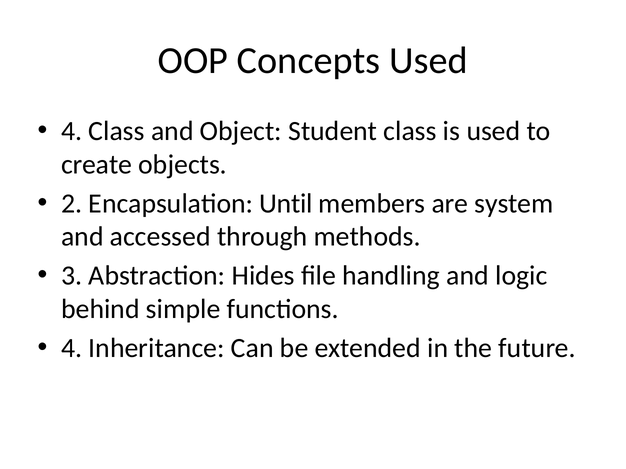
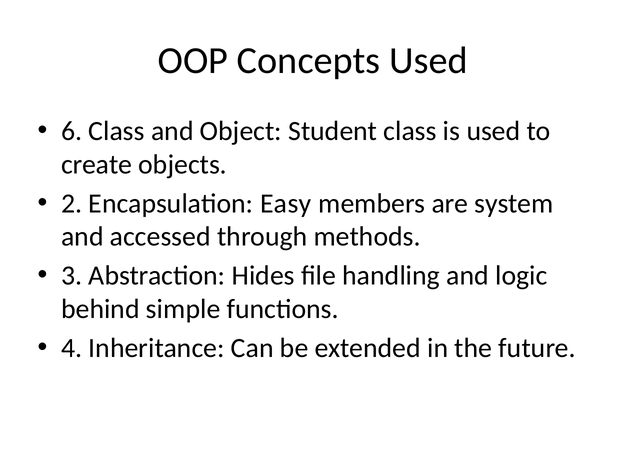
4 at (72, 131): 4 -> 6
Until: Until -> Easy
